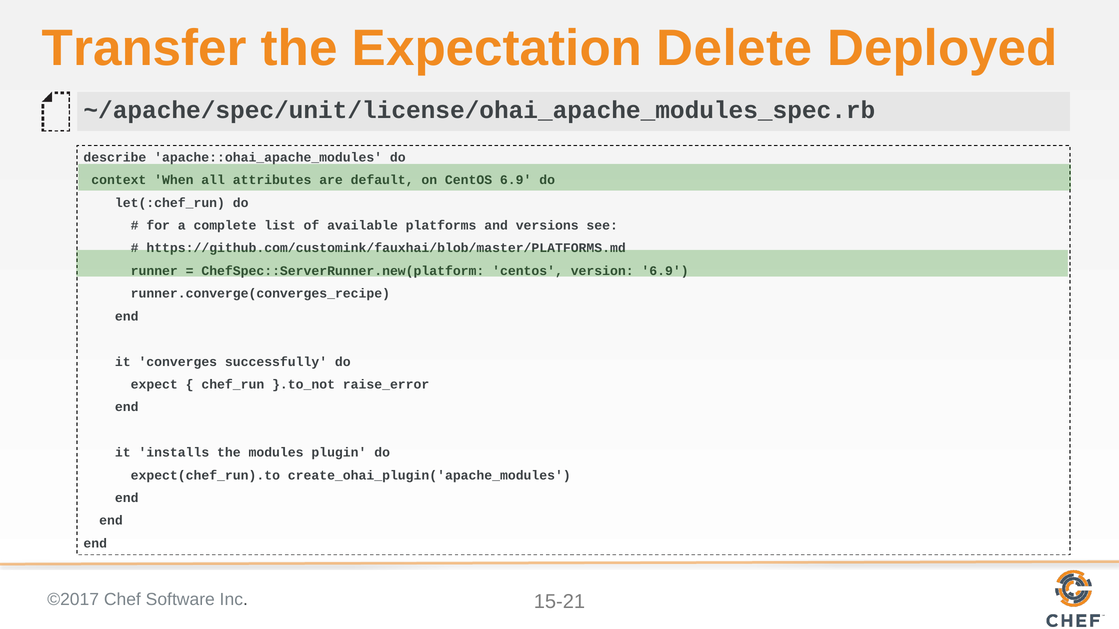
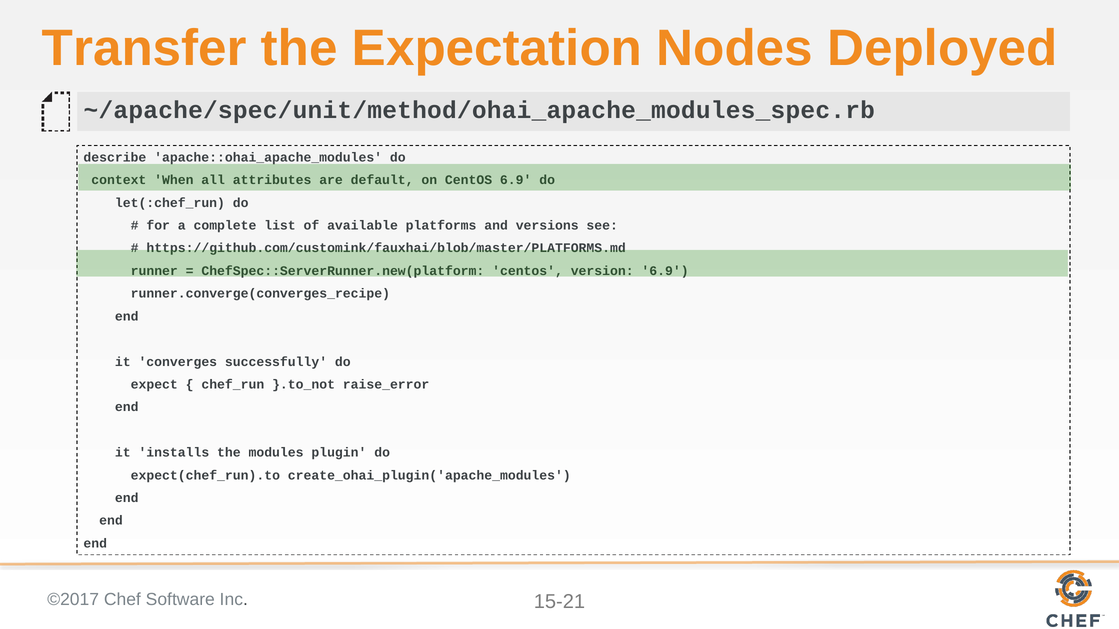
Delete: Delete -> Nodes
~/apache/spec/unit/license/ohai_apache_modules_spec.rb: ~/apache/spec/unit/license/ohai_apache_modules_spec.rb -> ~/apache/spec/unit/method/ohai_apache_modules_spec.rb
